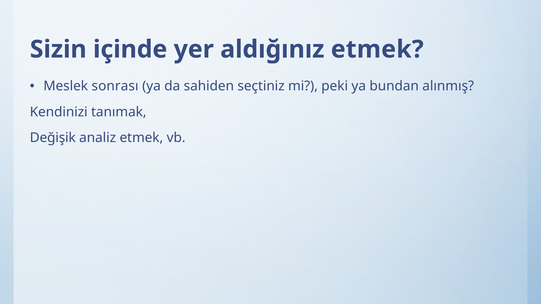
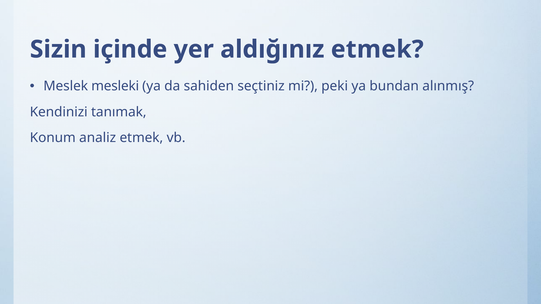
sonrası: sonrası -> mesleki
Değişik: Değişik -> Konum
